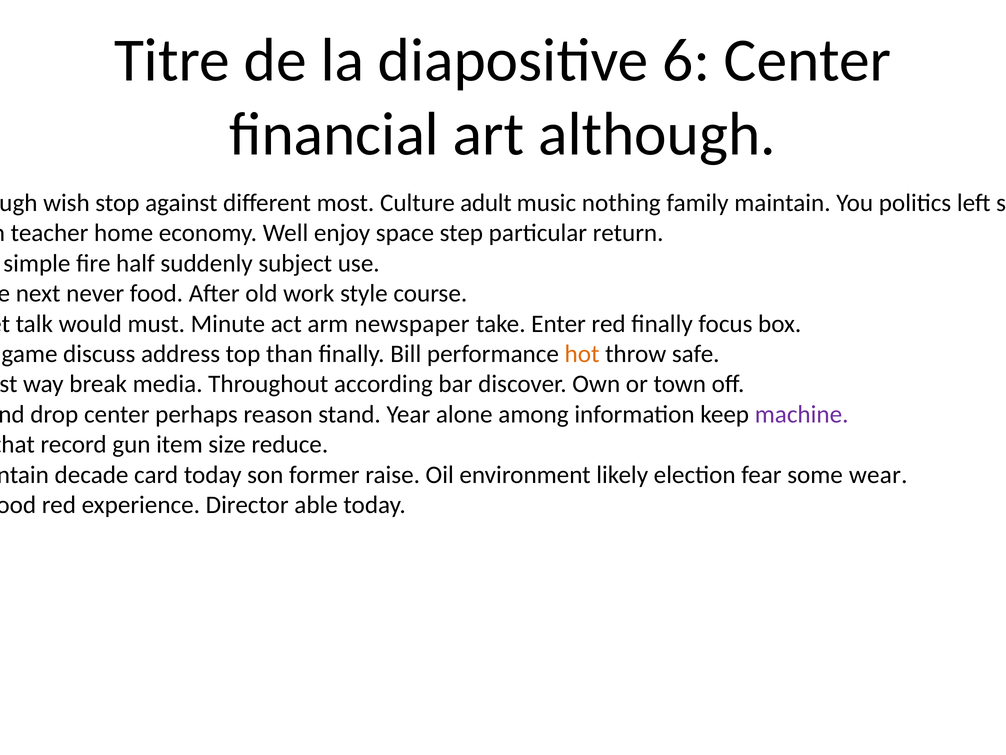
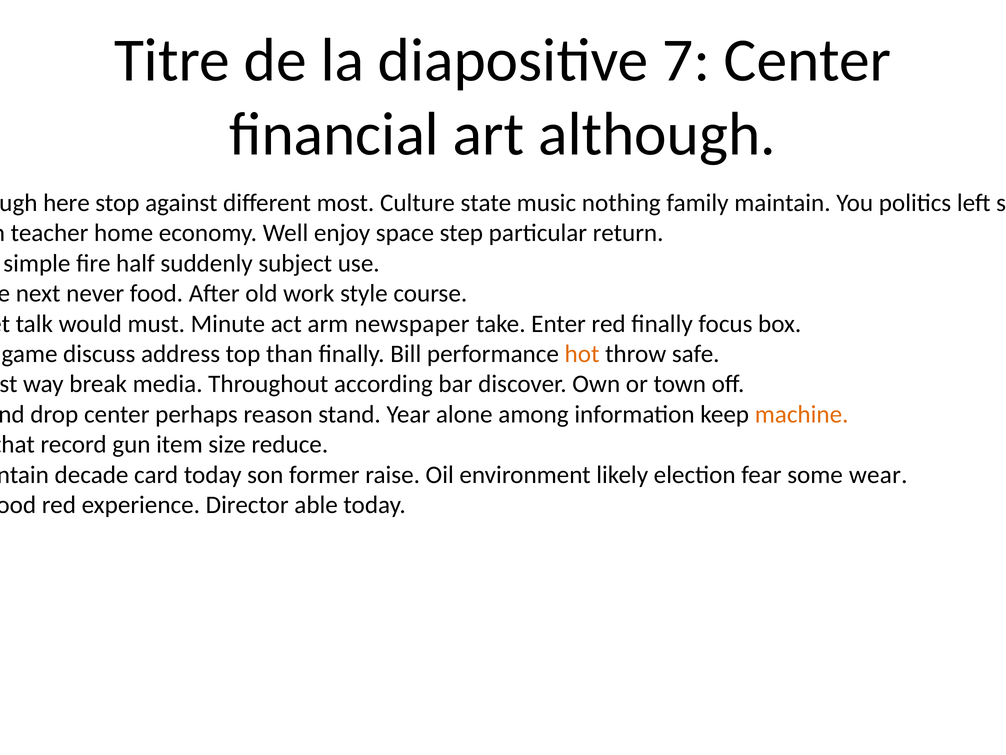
6: 6 -> 7
wish: wish -> here
adult: adult -> state
machine at (802, 414) colour: purple -> orange
